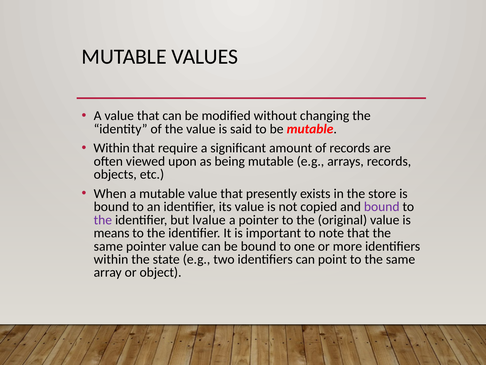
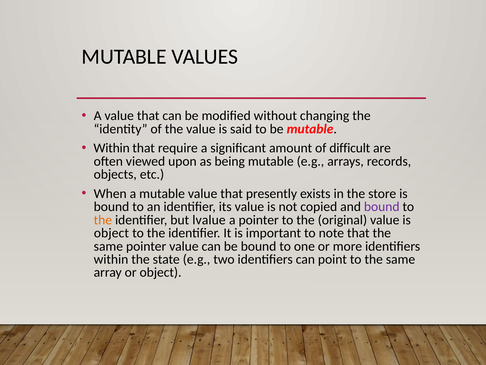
of records: records -> difficult
the at (103, 220) colour: purple -> orange
means at (112, 233): means -> object
